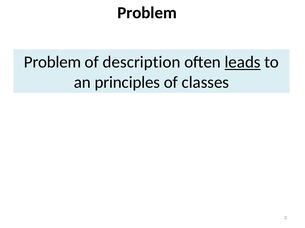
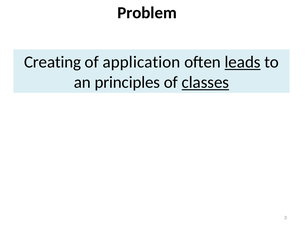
Problem at (53, 62): Problem -> Creating
description: description -> application
classes underline: none -> present
